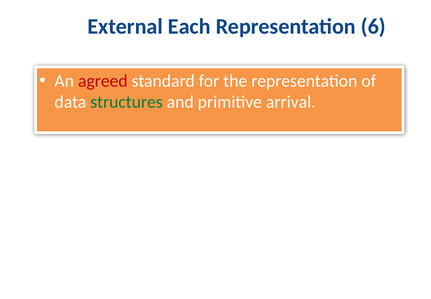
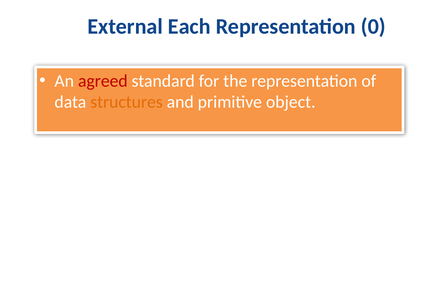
6: 6 -> 0
structures colour: green -> orange
arrival: arrival -> object
